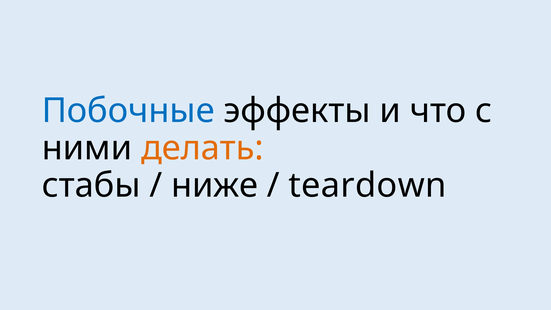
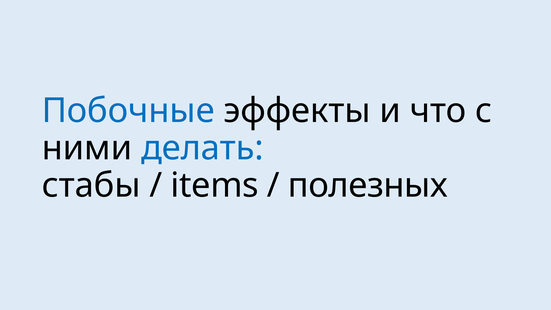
делать colour: orange -> blue
ниже: ниже -> items
teardown: teardown -> полезных
